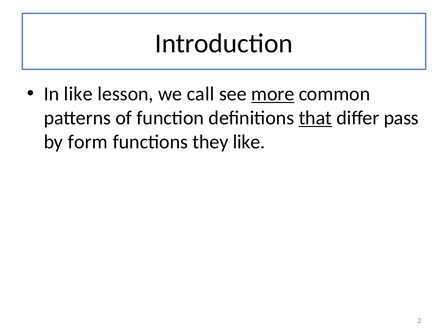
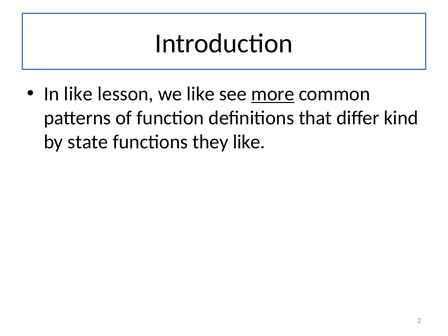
we call: call -> like
that underline: present -> none
pass: pass -> kind
form: form -> state
